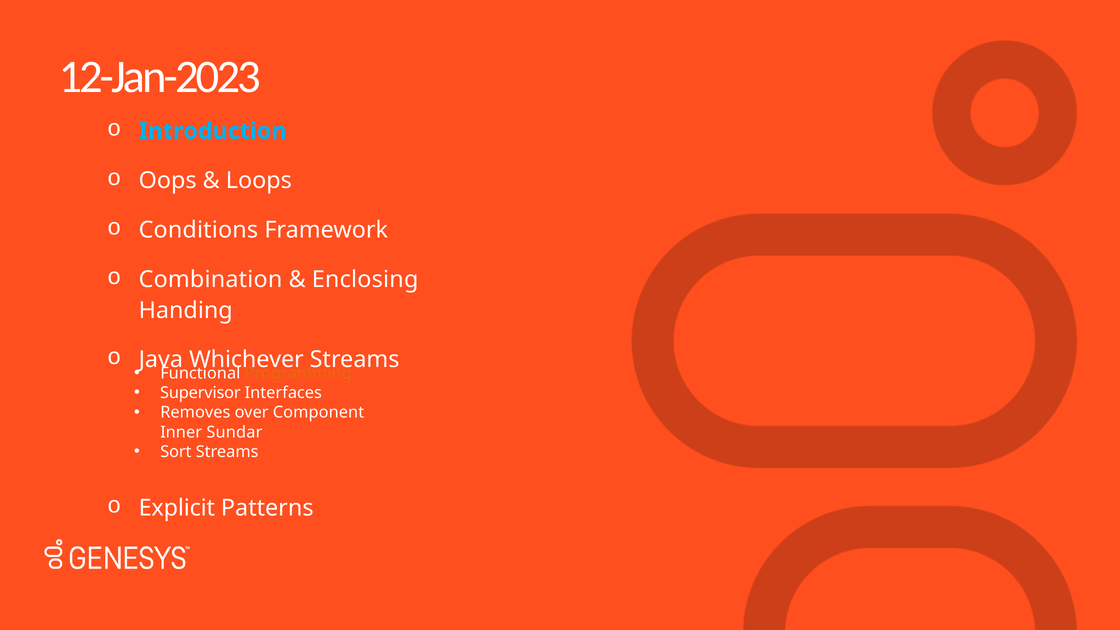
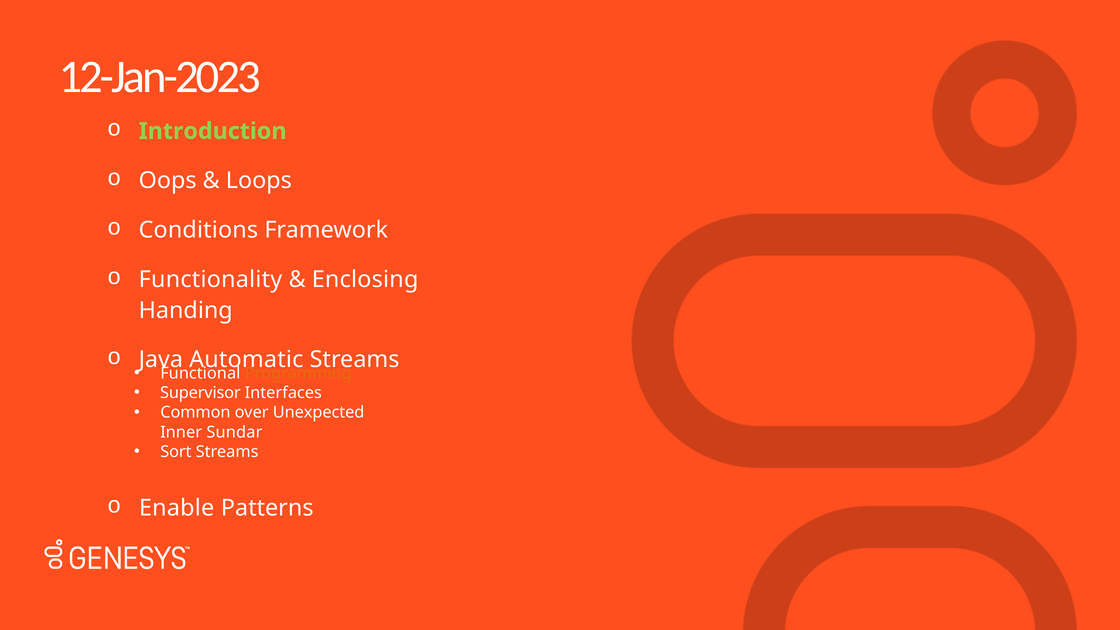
Introduction colour: light blue -> light green
Combination: Combination -> Functionality
Whichever: Whichever -> Automatic
Removes: Removes -> Common
Component: Component -> Unexpected
Explicit: Explicit -> Enable
